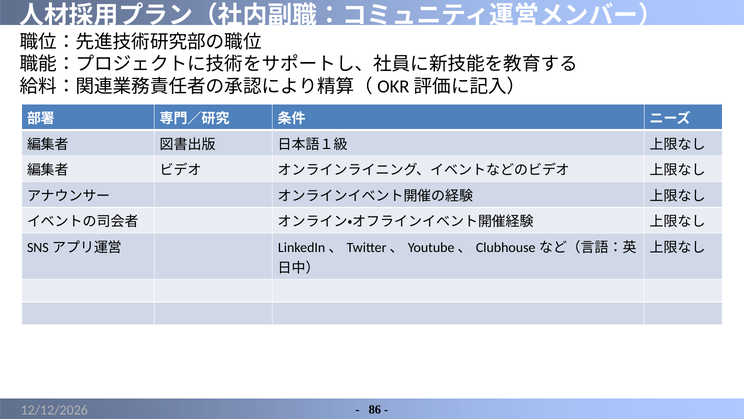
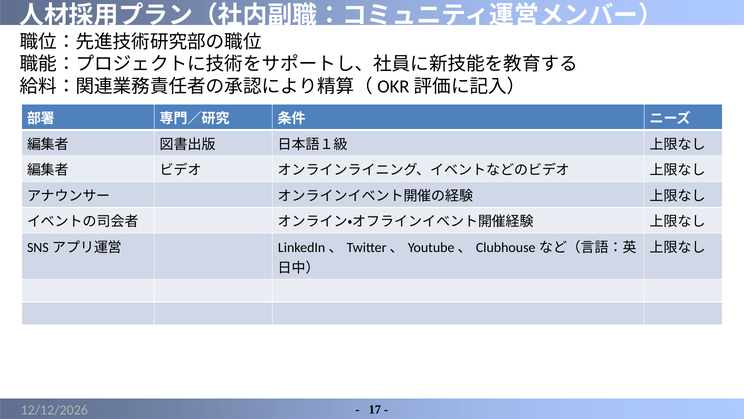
86: 86 -> 17
